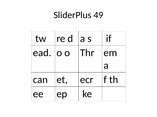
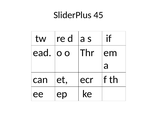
49: 49 -> 45
